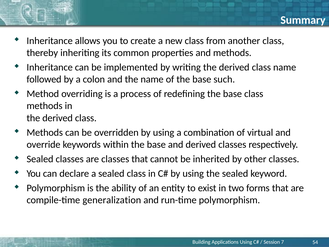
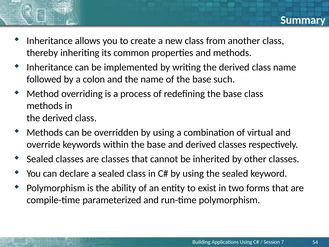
generalization: generalization -> parameterized
